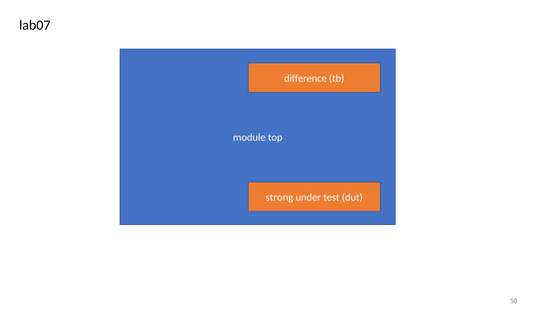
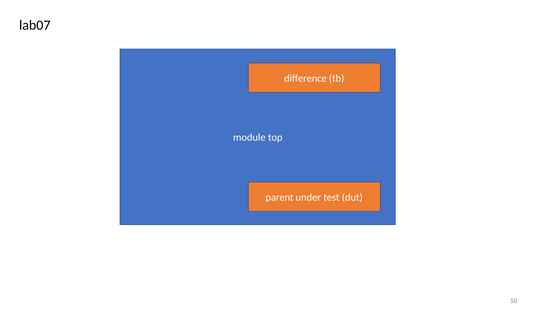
strong: strong -> parent
